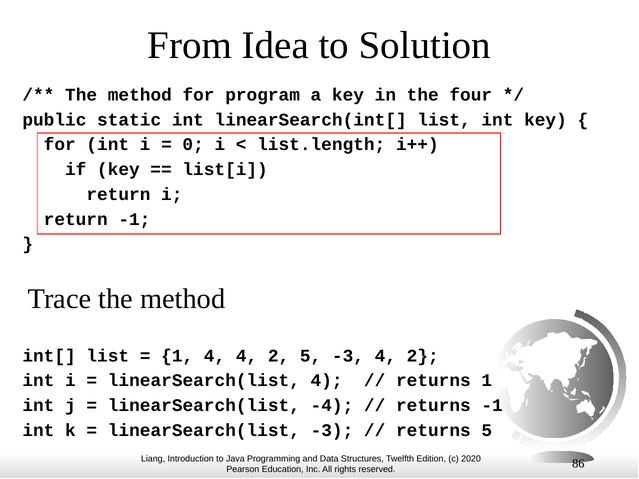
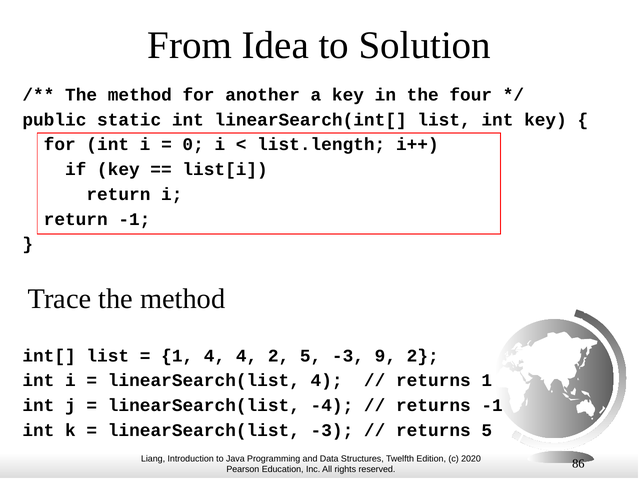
program: program -> another
-3 4: 4 -> 9
